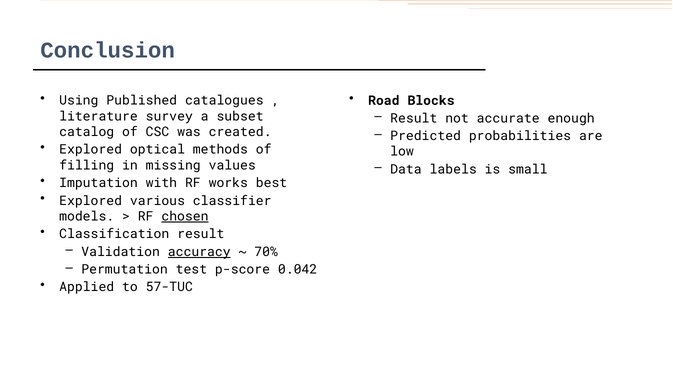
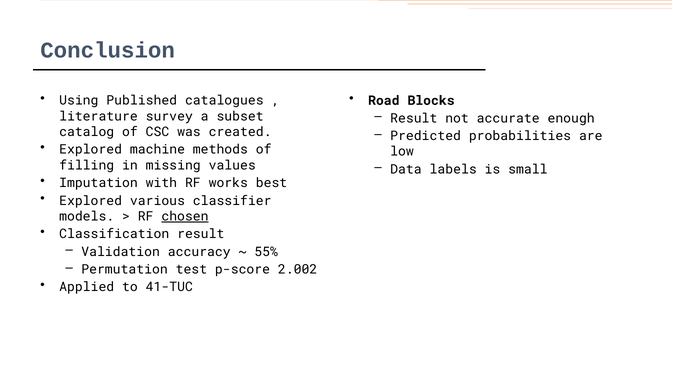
optical: optical -> machine
accuracy underline: present -> none
70%: 70% -> 55%
0.042: 0.042 -> 2.002
57-TUC: 57-TUC -> 41-TUC
